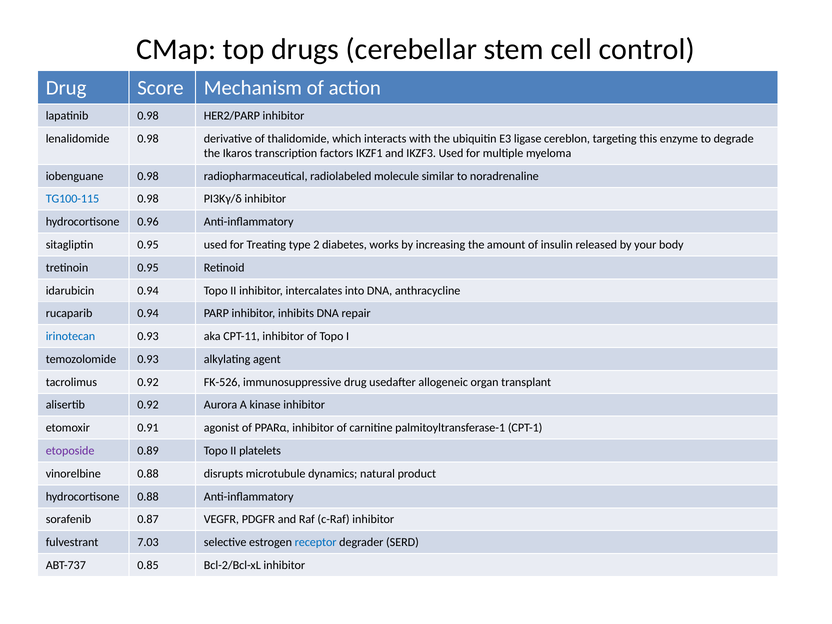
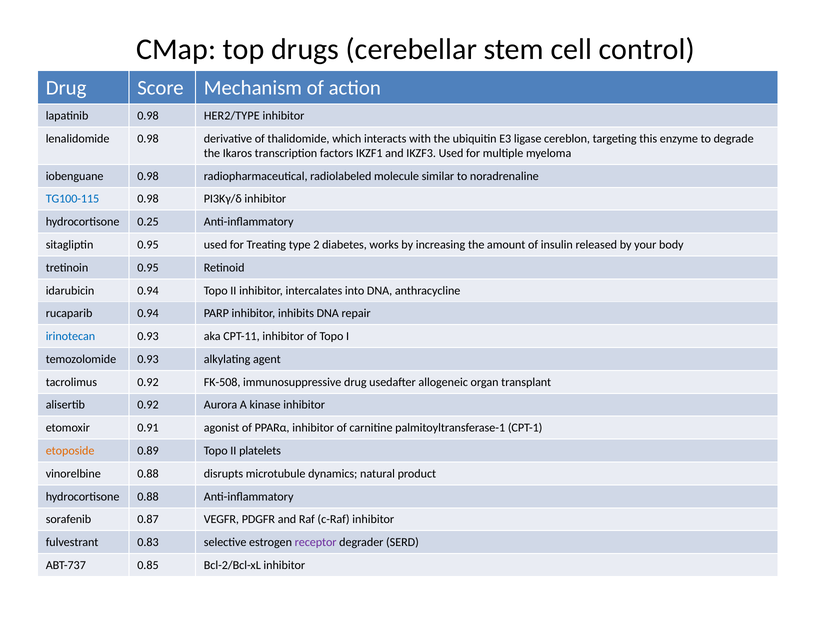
HER2/PARP: HER2/PARP -> HER2/TYPE
0.96: 0.96 -> 0.25
FK-526: FK-526 -> FK-508
etoposide colour: purple -> orange
7.03: 7.03 -> 0.83
receptor colour: blue -> purple
